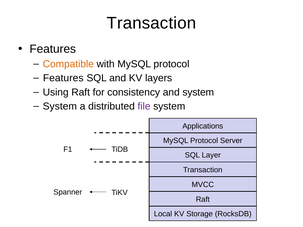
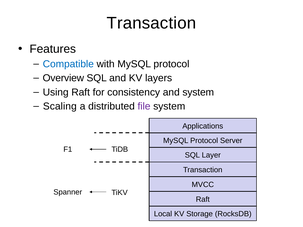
Compatible colour: orange -> blue
Features at (63, 78): Features -> Overview
System at (60, 107): System -> Scaling
